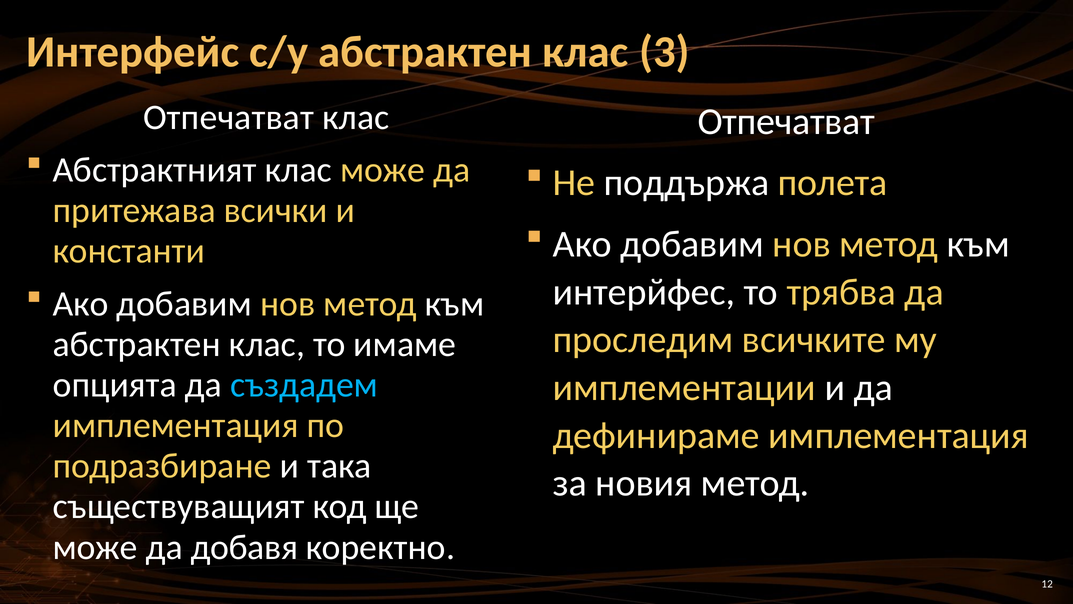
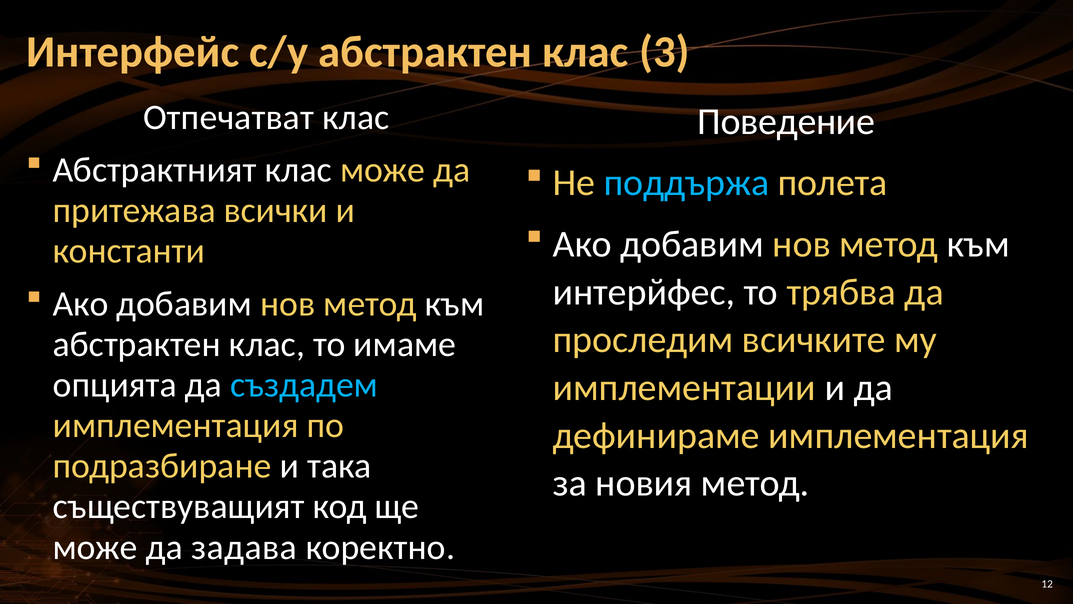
Отпечатват at (786, 121): Отпечатват -> Поведение
поддържа colour: white -> light blue
добавя: добавя -> задава
